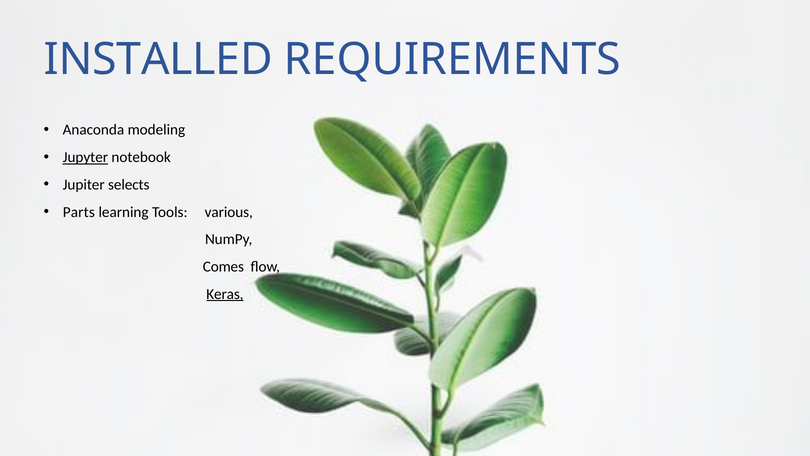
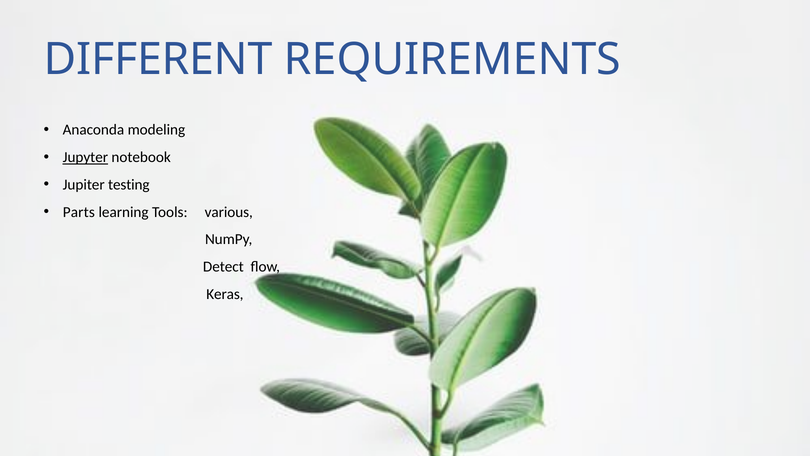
INSTALLED: INSTALLED -> DIFFERENT
selects: selects -> testing
Comes: Comes -> Detect
Keras underline: present -> none
